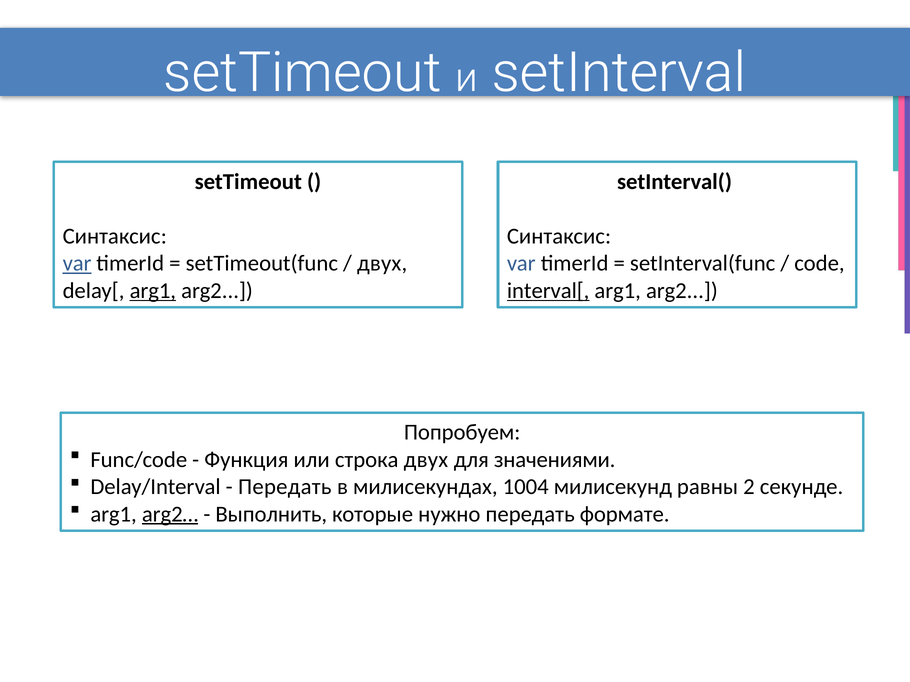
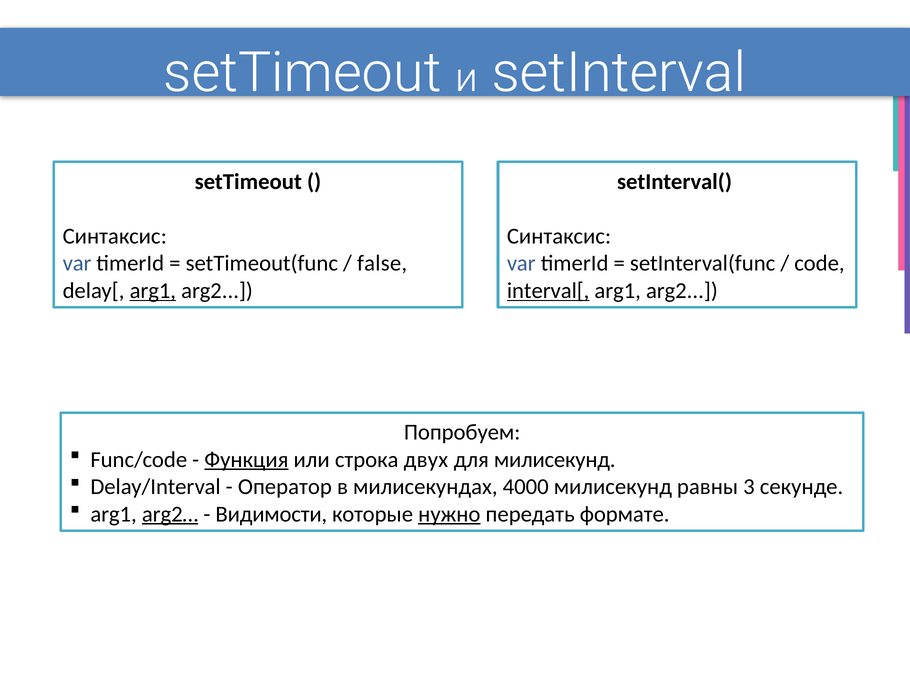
var at (77, 264) underline: present -> none
двух at (382, 264): двух -> false
Функция underline: none -> present
для значениями: значениями -> милисекунд
Передать at (285, 487): Передать -> Оператор
1004: 1004 -> 4000
2: 2 -> 3
Выполнить: Выполнить -> Видимости
нужно underline: none -> present
